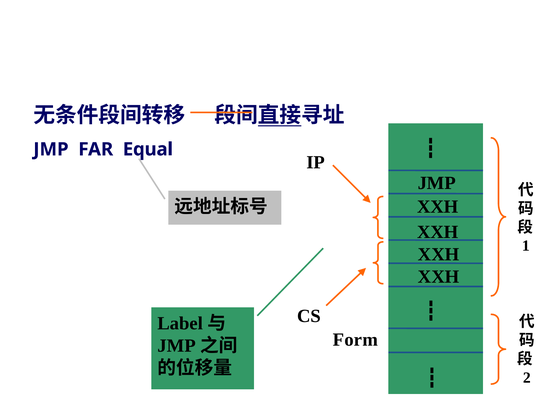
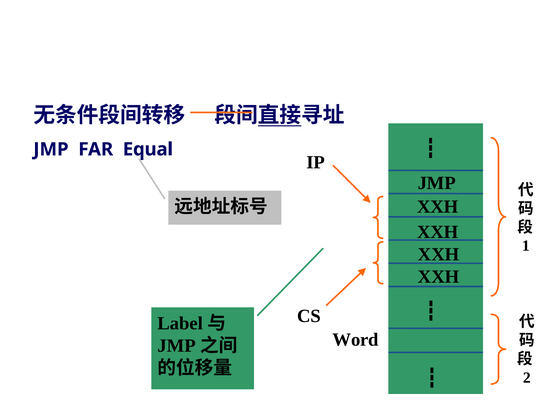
Form: Form -> Word
